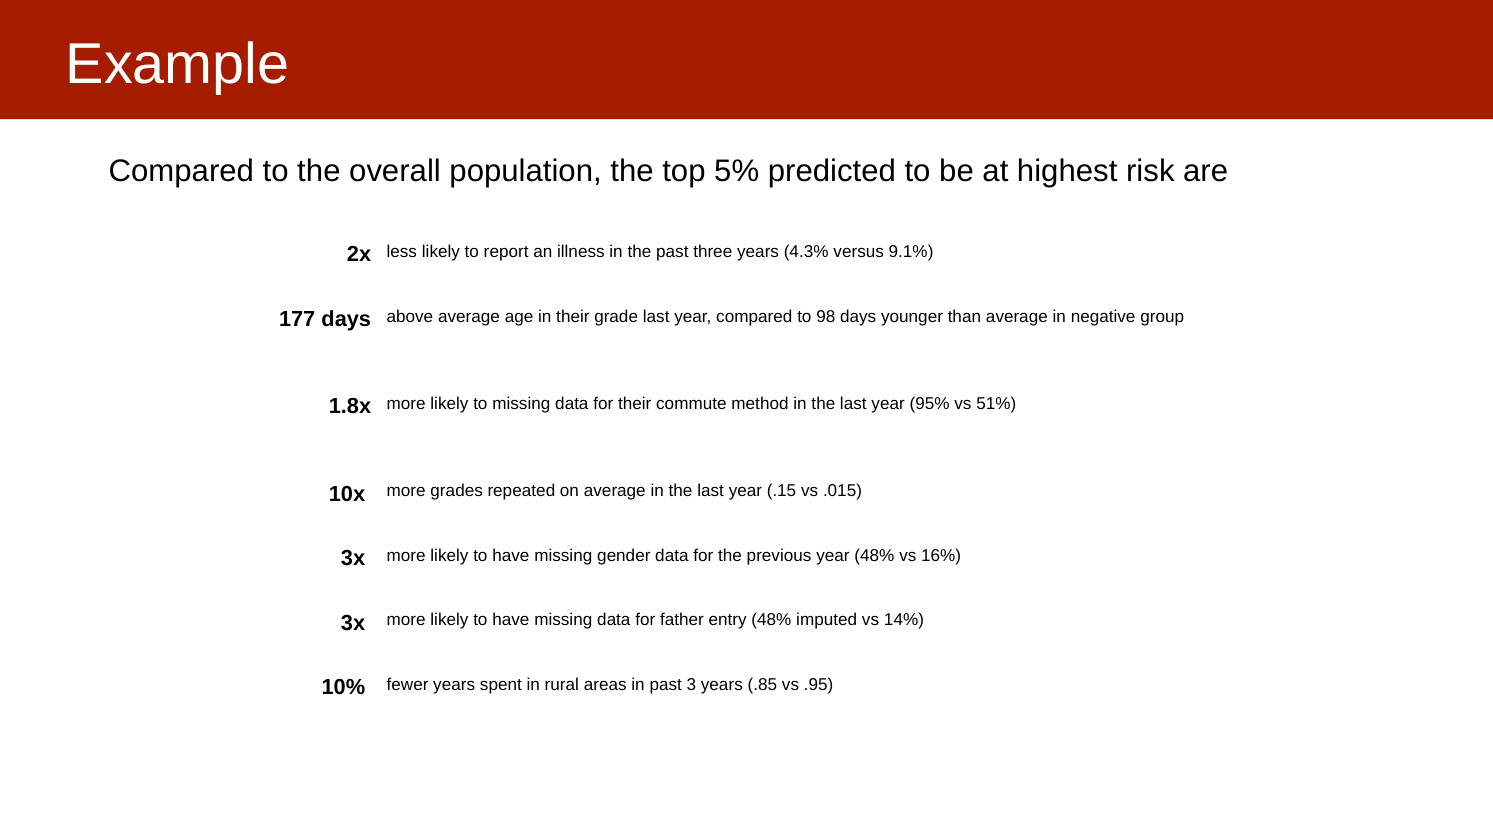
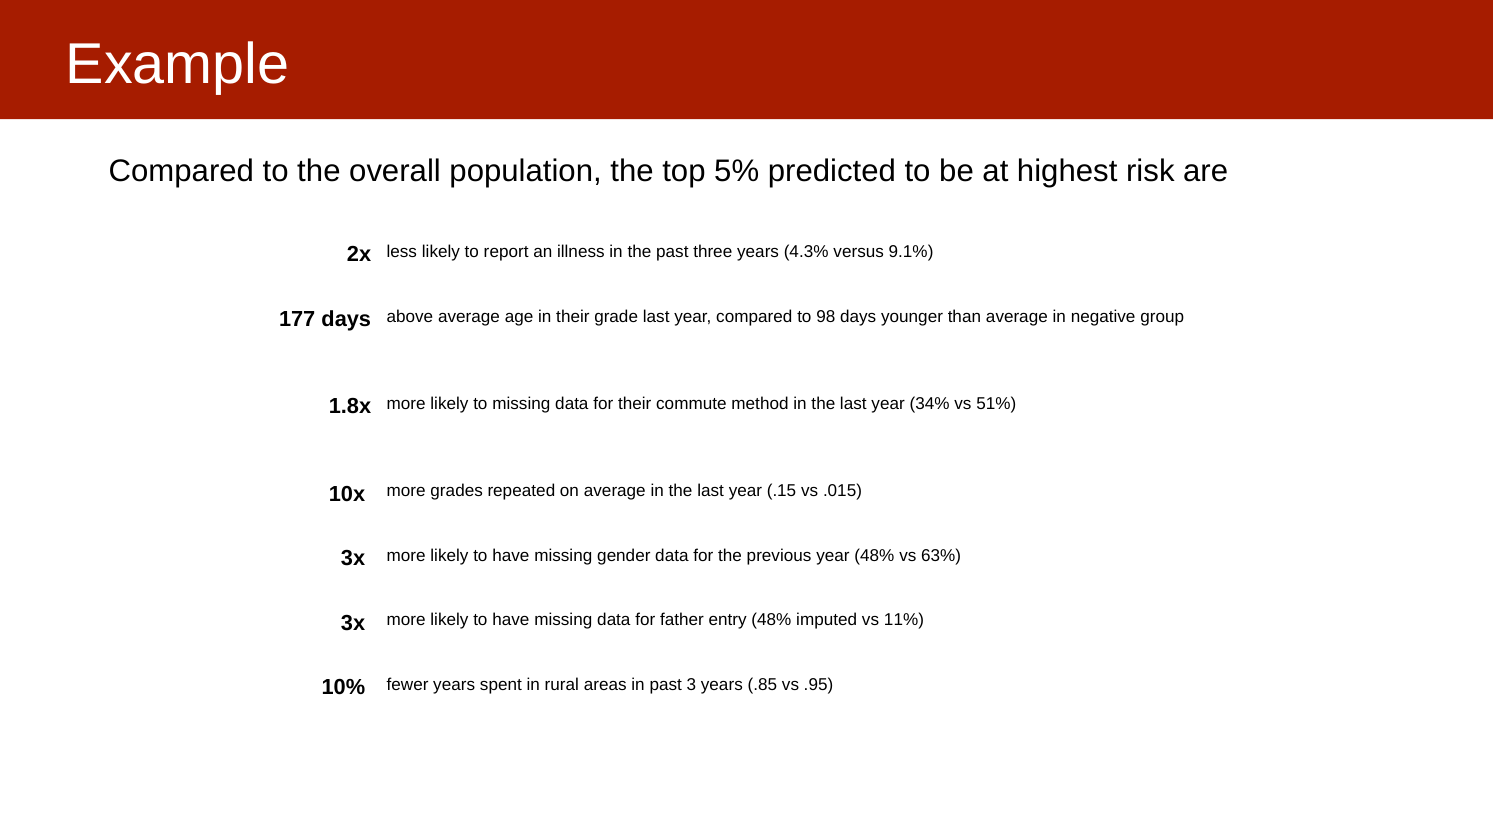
95%: 95% -> 34%
16%: 16% -> 63%
14%: 14% -> 11%
